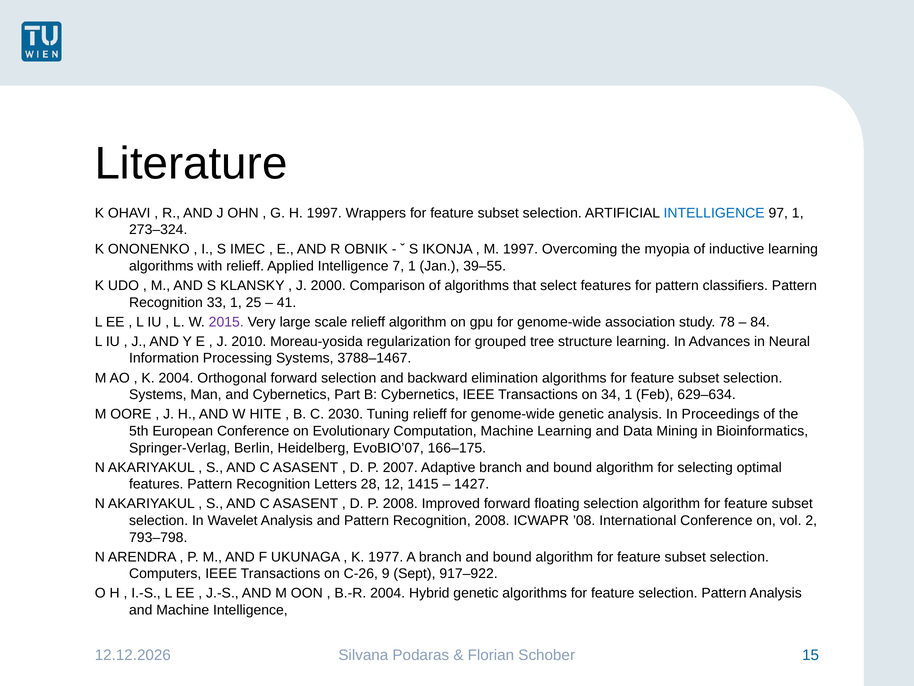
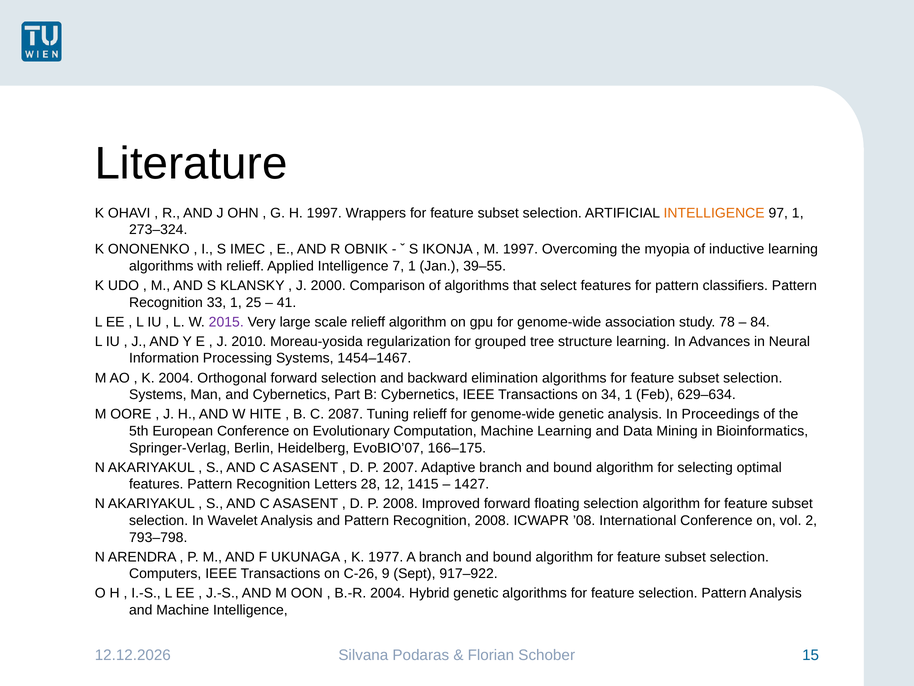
INTELLIGENCE at (714, 213) colour: blue -> orange
3788–1467: 3788–1467 -> 1454–1467
2030: 2030 -> 2087
